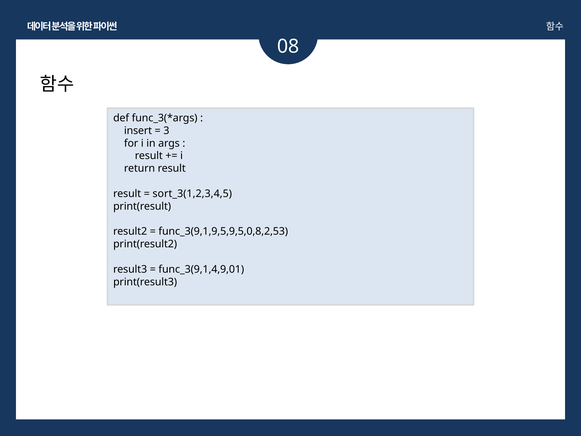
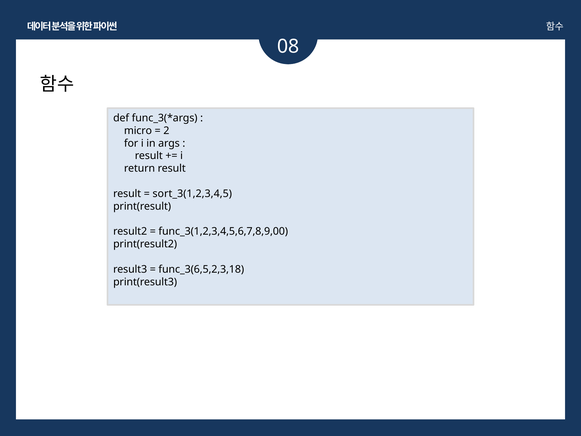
insert: insert -> micro
3: 3 -> 2
func_3(9,1,9,5,9,5,0,8,2,53: func_3(9,1,9,5,9,5,0,8,2,53 -> func_3(1,2,3,4,5,6,7,8,9,00
func_3(9,1,4,9,01: func_3(9,1,4,9,01 -> func_3(6,5,2,3,18
